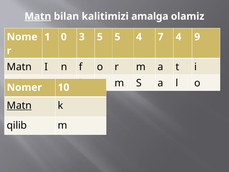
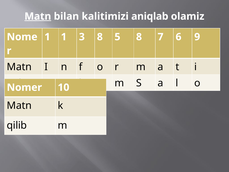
amalga: amalga -> aniqlab
1 0: 0 -> 1
3 5: 5 -> 8
5 4: 4 -> 8
7 4: 4 -> 6
Matn at (19, 105) underline: present -> none
